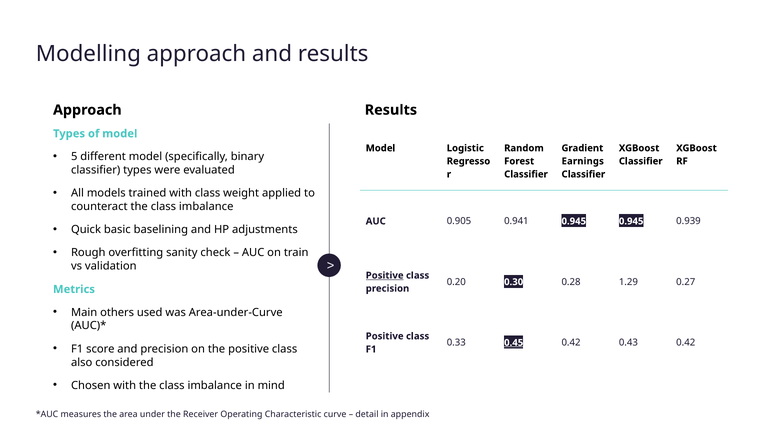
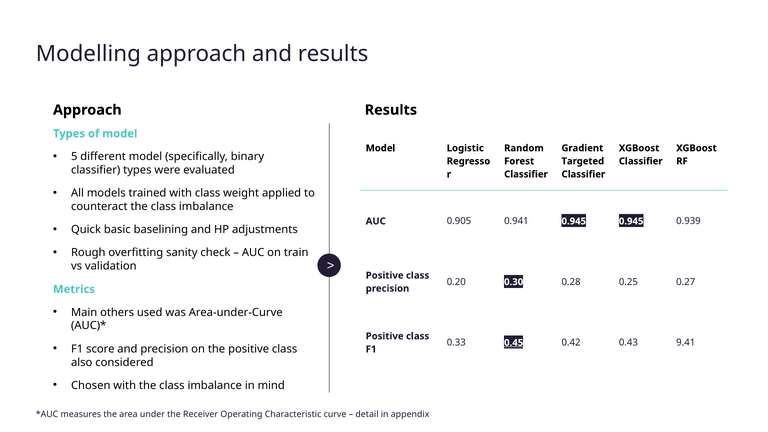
Earnings: Earnings -> Targeted
Positive at (385, 275) underline: present -> none
1.29: 1.29 -> 0.25
0.43 0.42: 0.42 -> 9.41
